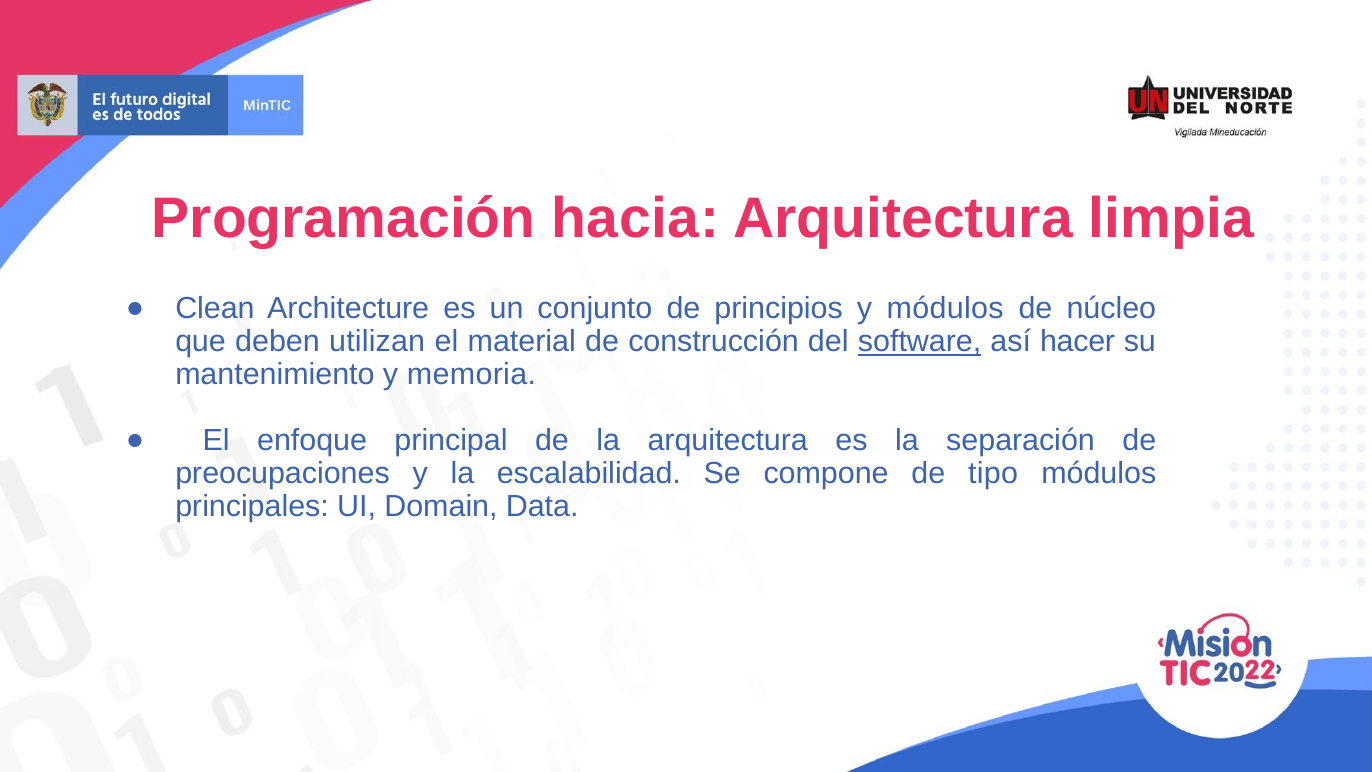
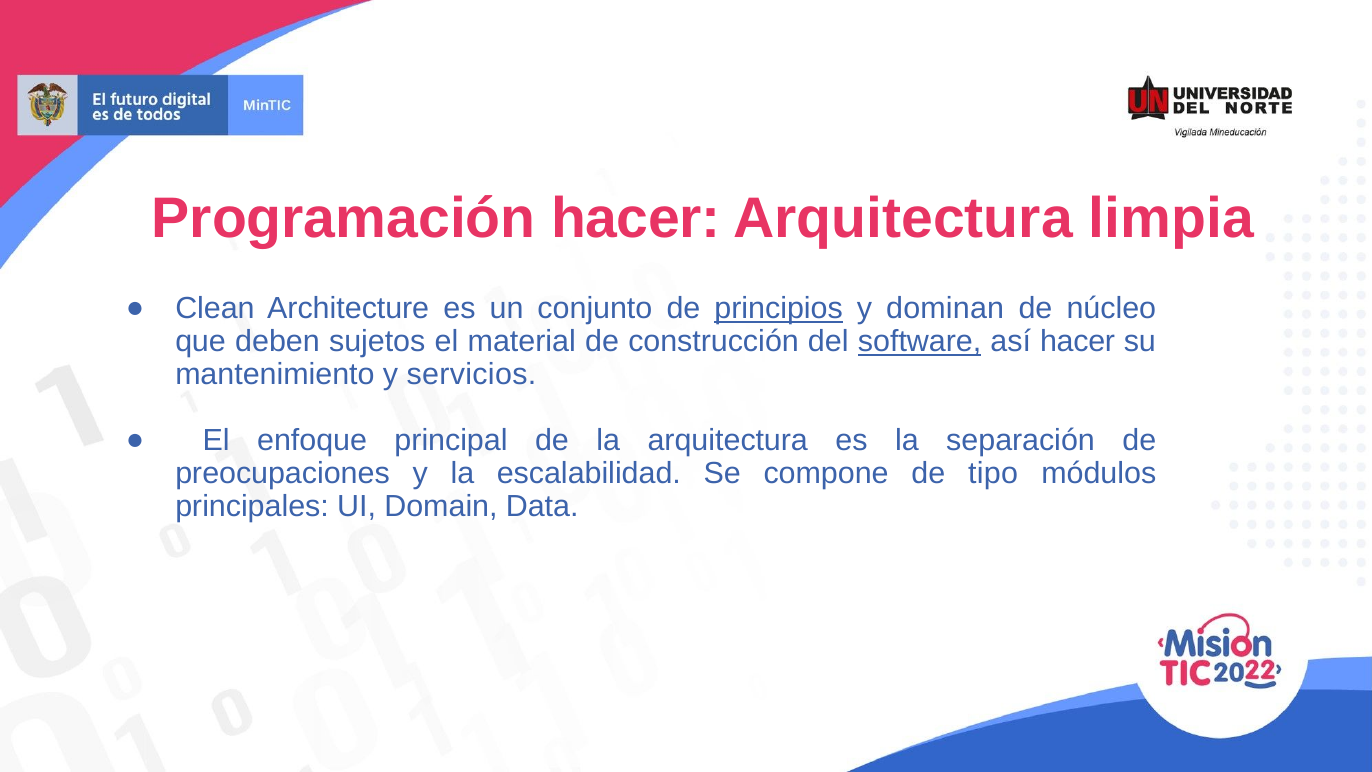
Programación hacia: hacia -> hacer
principios underline: none -> present
y módulos: módulos -> dominan
utilizan: utilizan -> sujetos
memoria: memoria -> servicios
